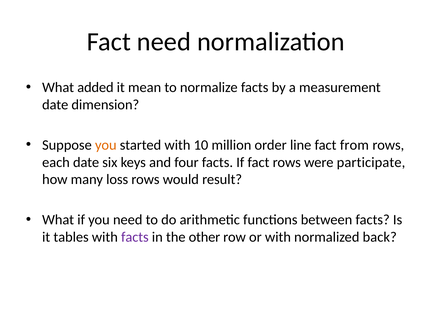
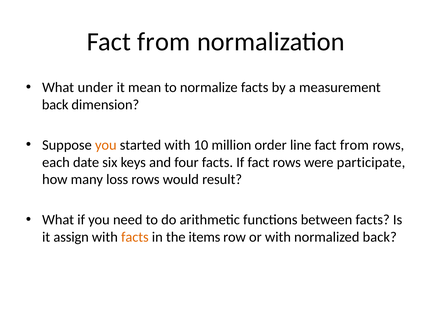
need at (164, 42): need -> from
added: added -> under
date at (55, 105): date -> back
tables: tables -> assign
facts at (135, 237) colour: purple -> orange
other: other -> items
